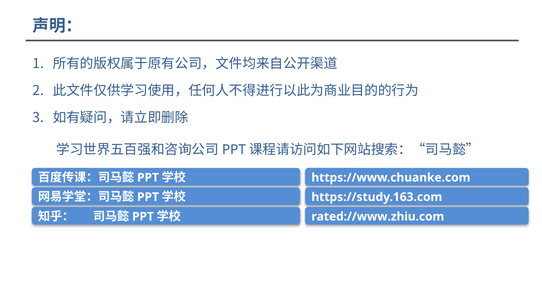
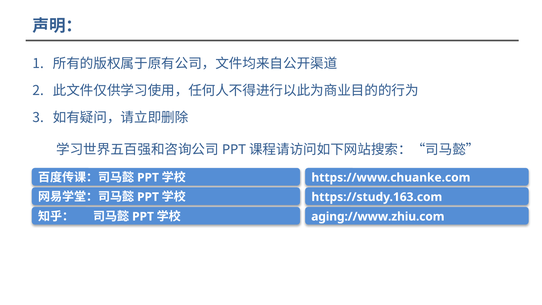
rated://www.zhiu.com: rated://www.zhiu.com -> aging://www.zhiu.com
